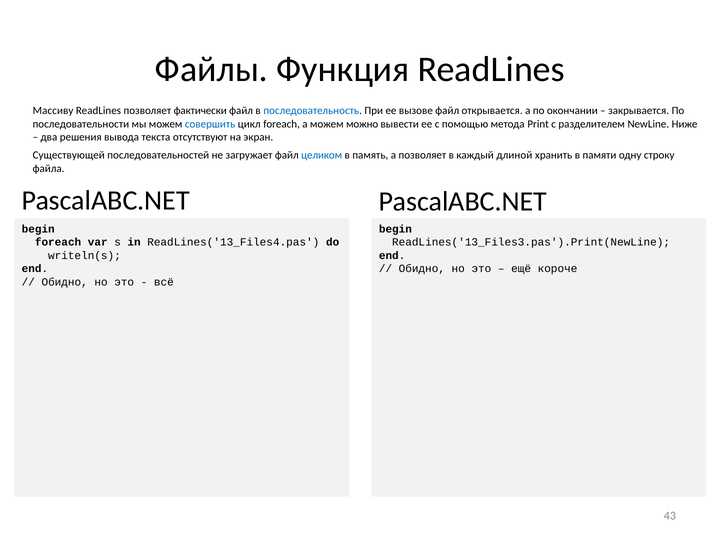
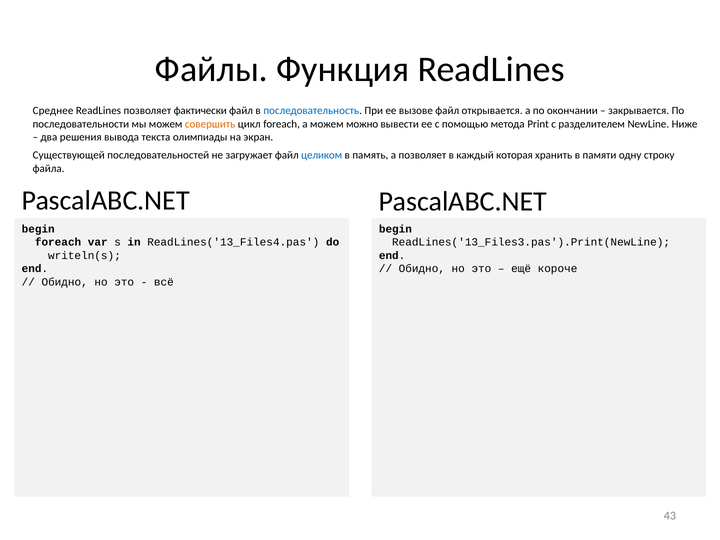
Массиву: Массиву -> Среднее
совершить colour: blue -> orange
отсутствуют: отсутствуют -> олимпиады
длиной: длиной -> которая
